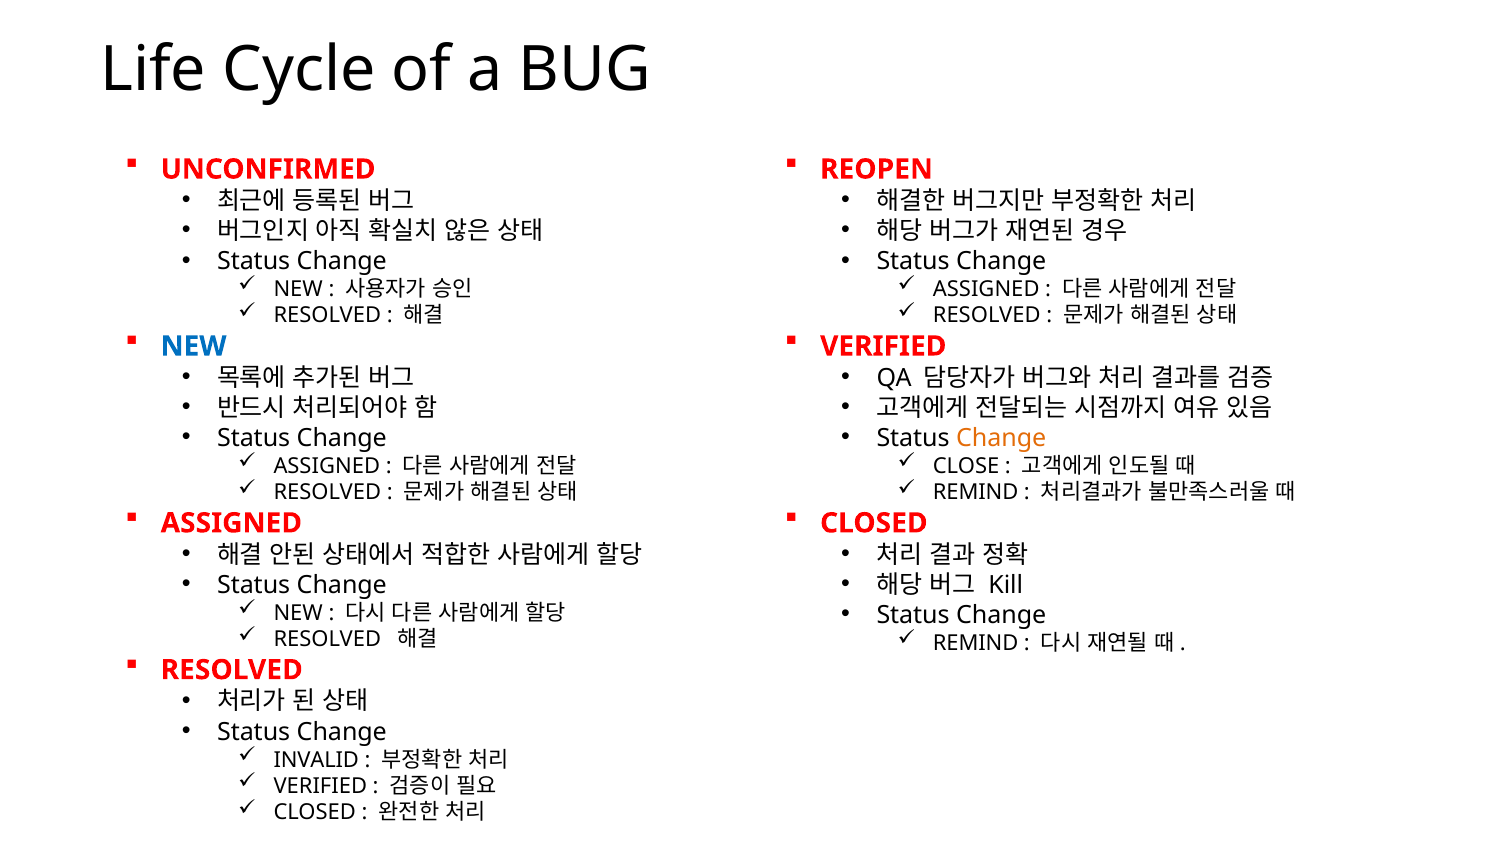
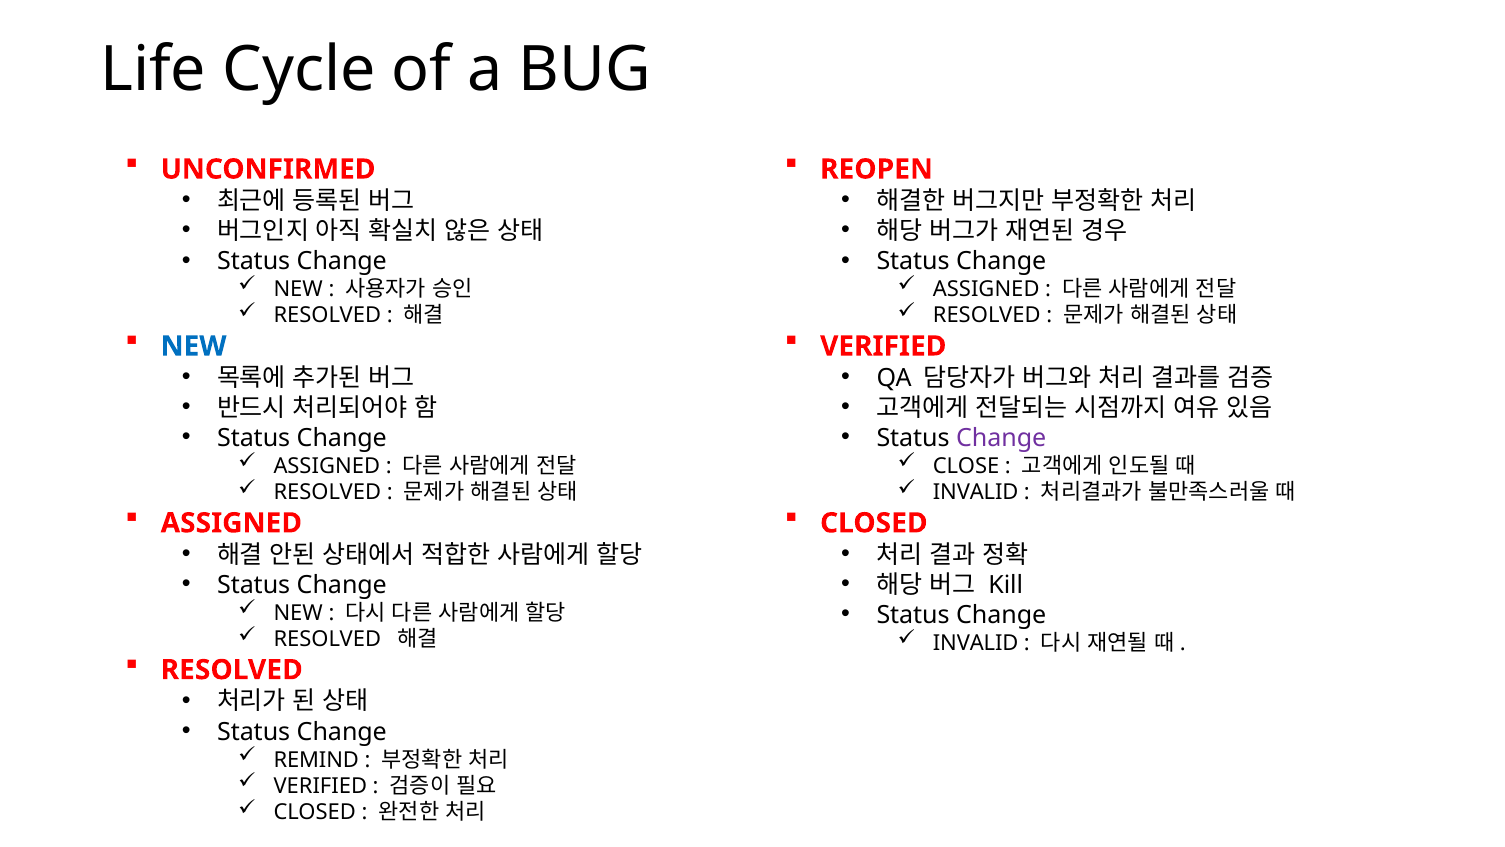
Change at (1001, 438) colour: orange -> purple
REMIND at (976, 492): REMIND -> INVALID
REMIND at (976, 643): REMIND -> INVALID
INVALID: INVALID -> REMIND
